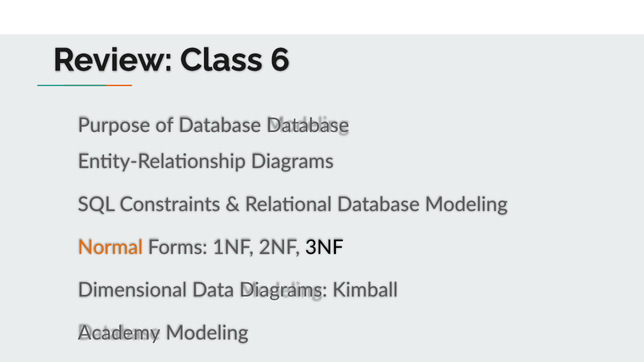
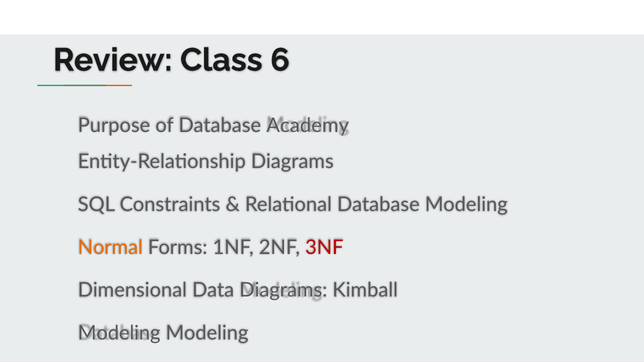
Database Database: Database -> Academy
3NF colour: black -> red
Academy at (119, 333): Academy -> Modeling
